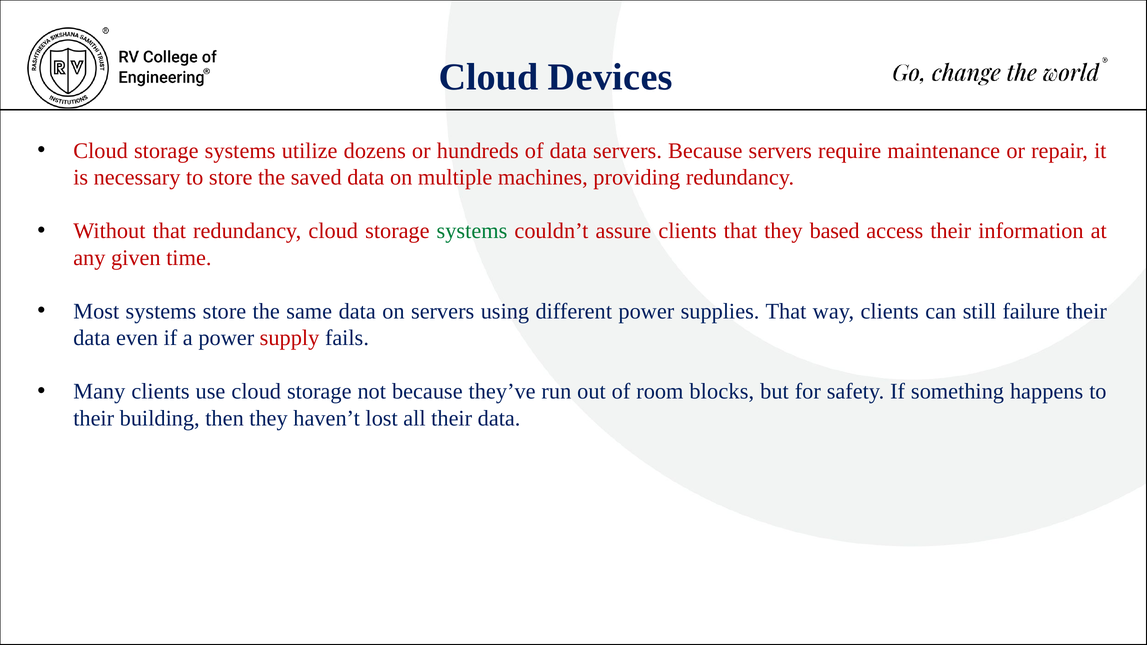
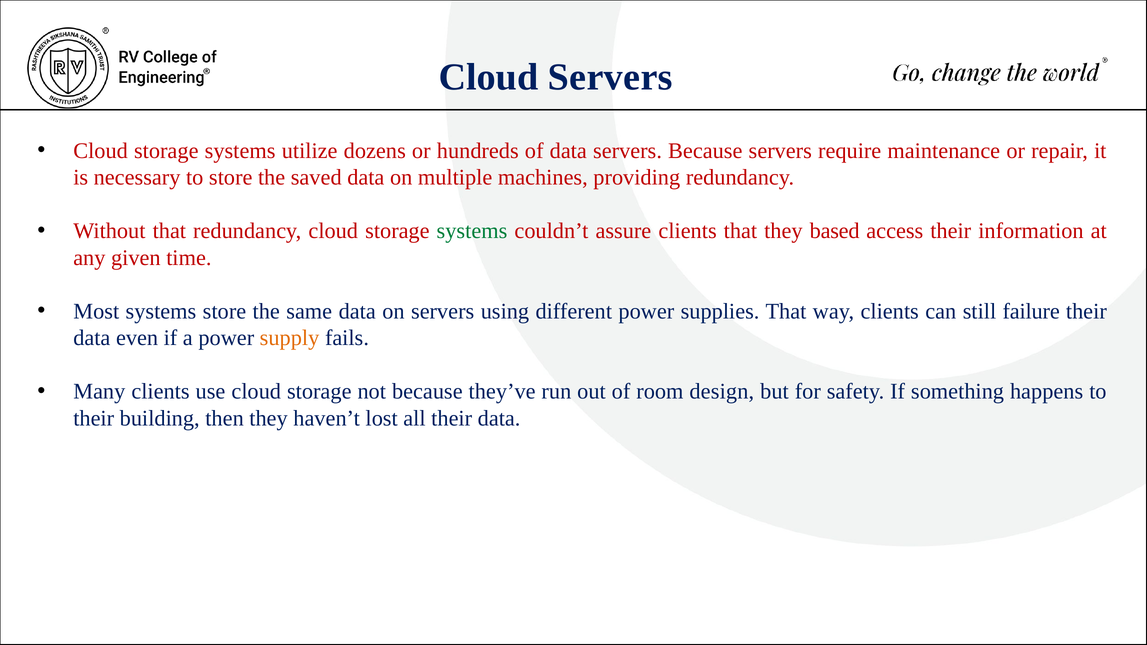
Cloud Devices: Devices -> Servers
supply colour: red -> orange
blocks: blocks -> design
